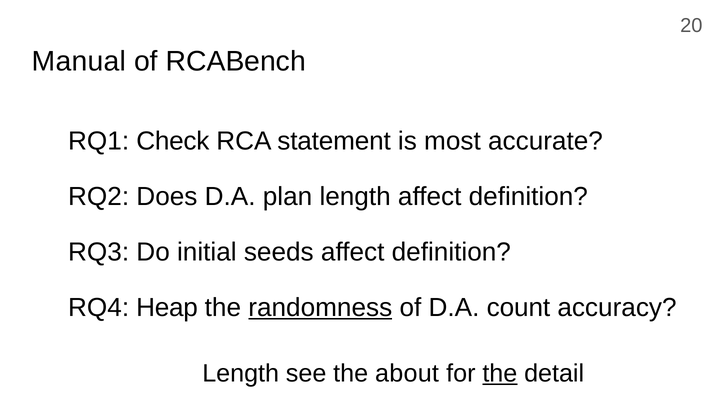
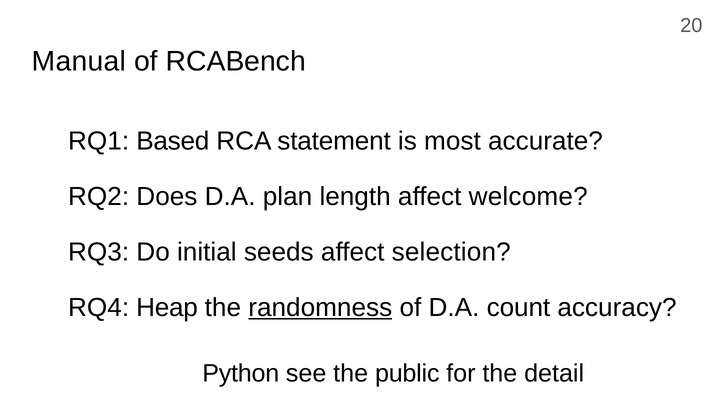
Check: Check -> Based
length affect definition: definition -> welcome
seeds affect definition: definition -> selection
Length at (241, 373): Length -> Python
about: about -> public
the at (500, 373) underline: present -> none
